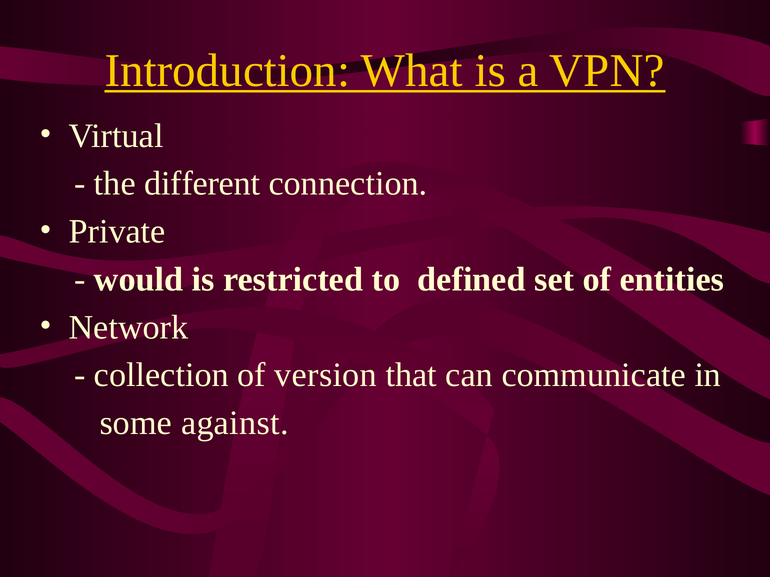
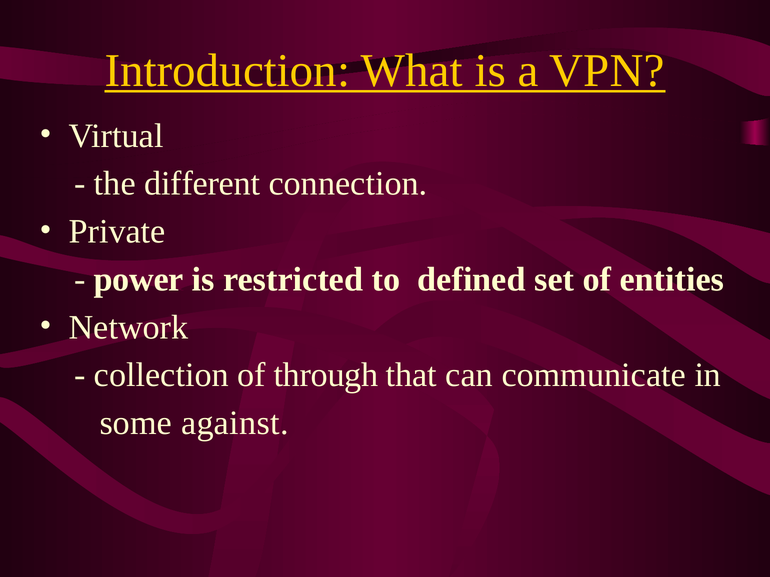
would: would -> power
version: version -> through
